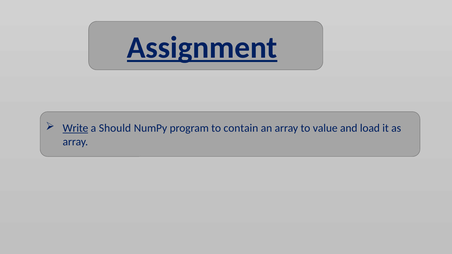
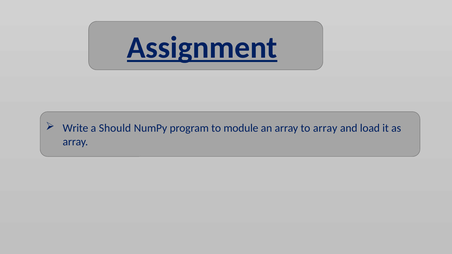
Write underline: present -> none
contain: contain -> module
to value: value -> array
